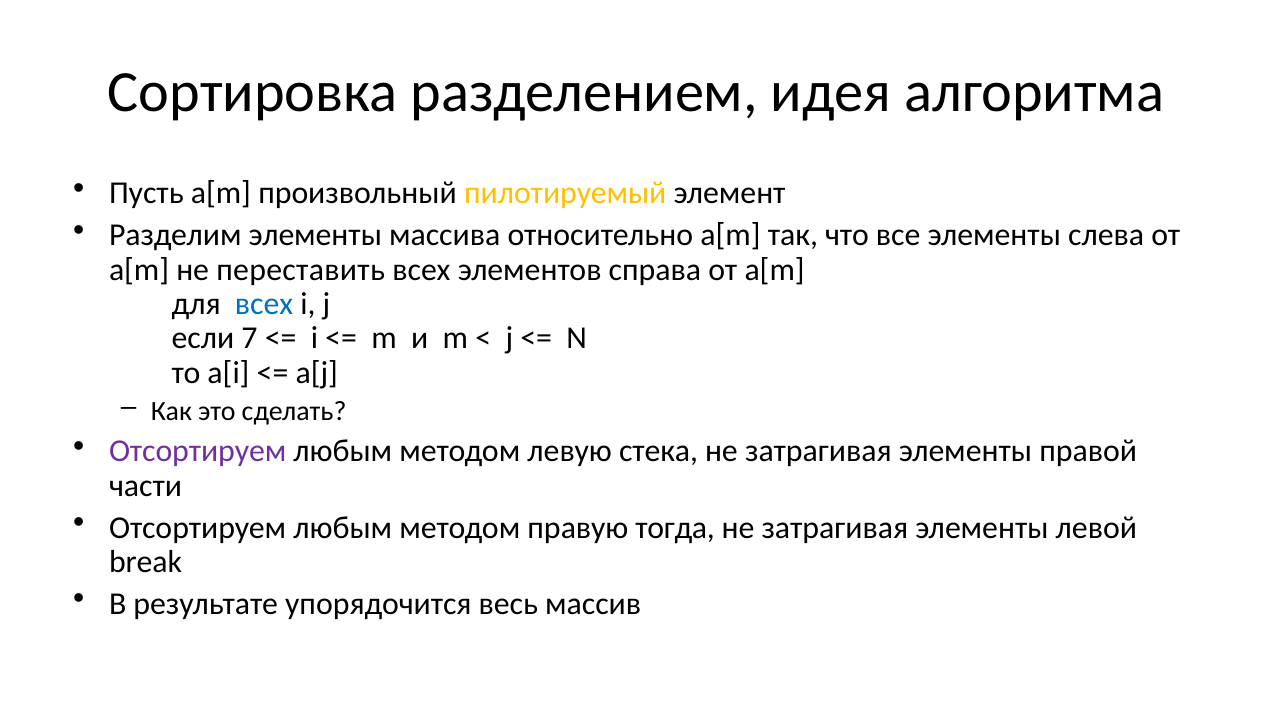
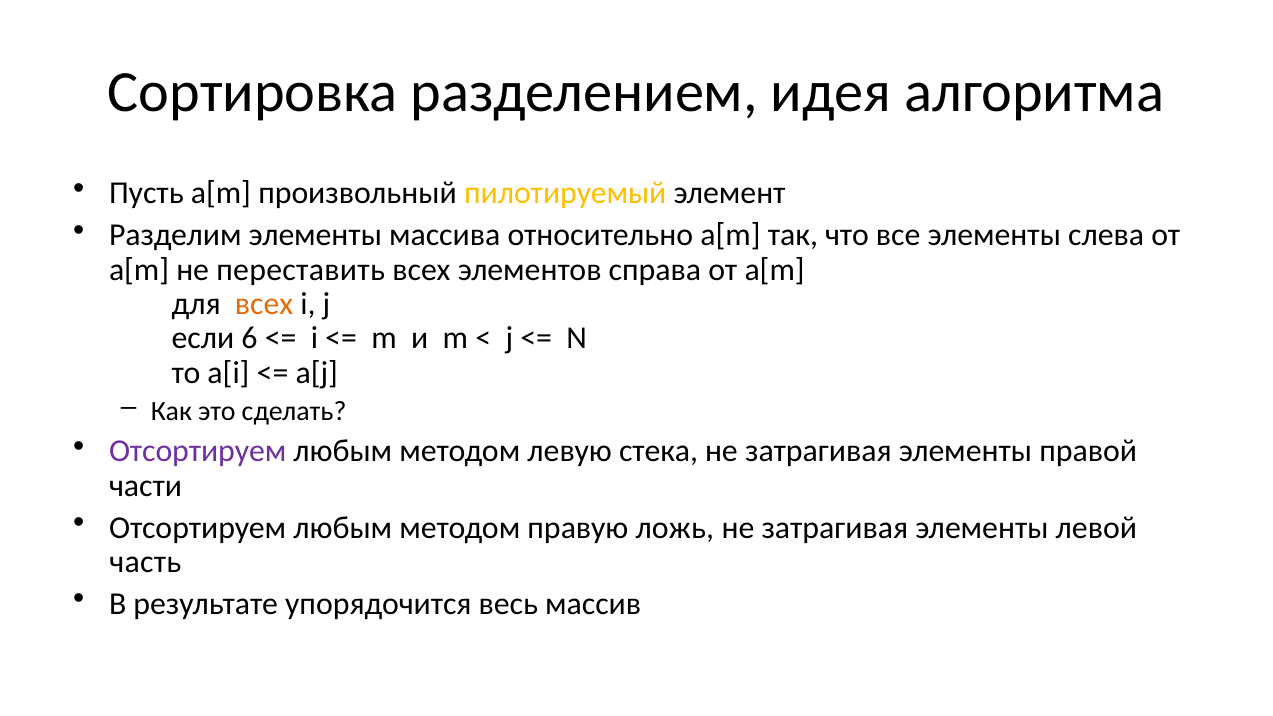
всех at (264, 304) colour: blue -> orange
7: 7 -> 6
тогда: тогда -> ложь
break: break -> часть
